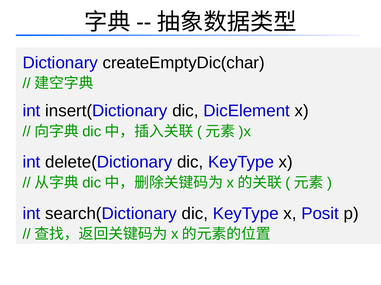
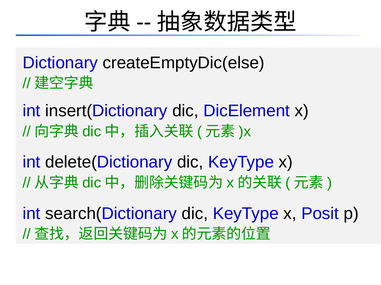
createEmptyDic(char: createEmptyDic(char -> createEmptyDic(else
